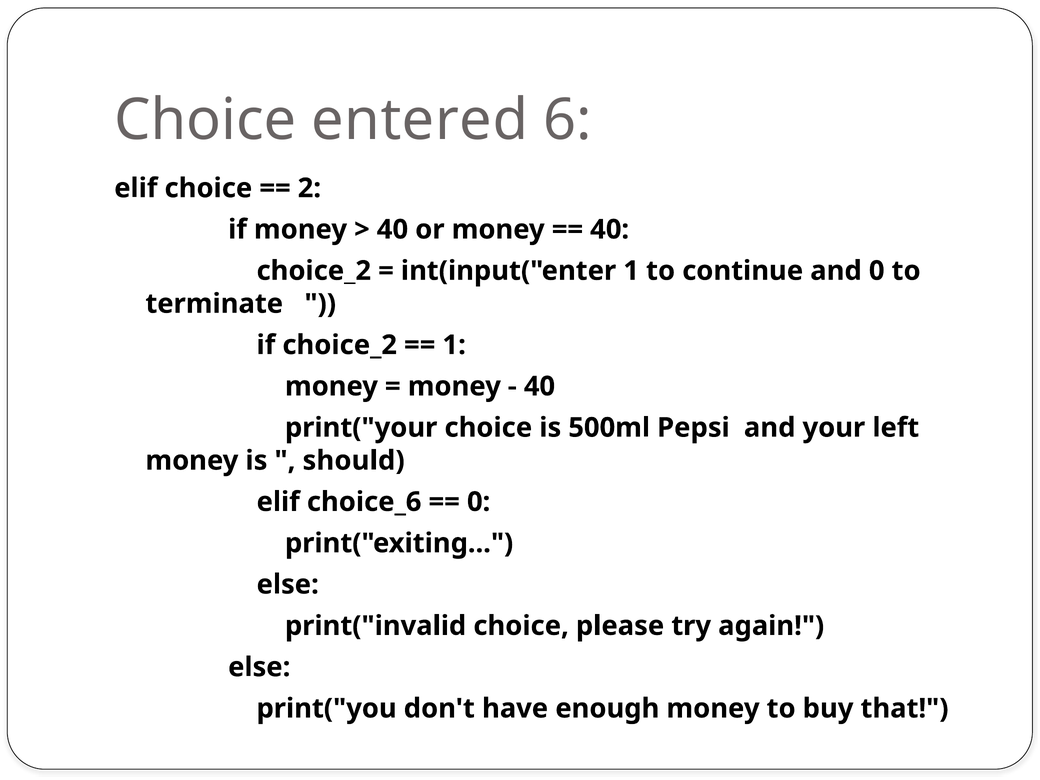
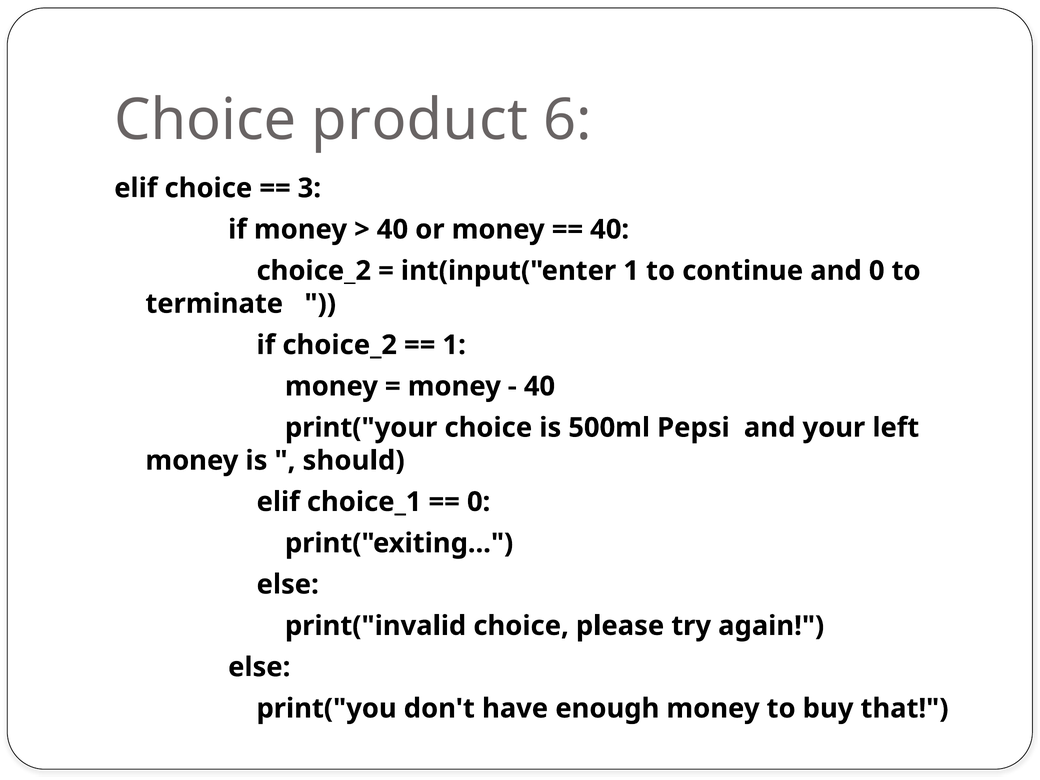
entered: entered -> product
2: 2 -> 3
choice_6: choice_6 -> choice_1
